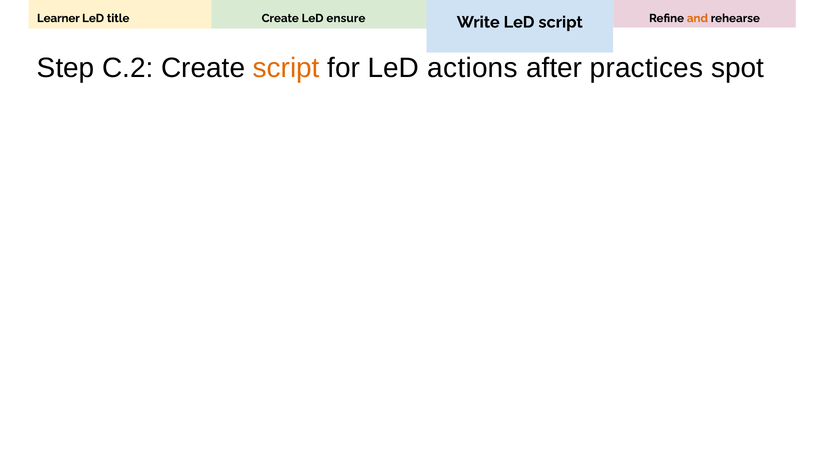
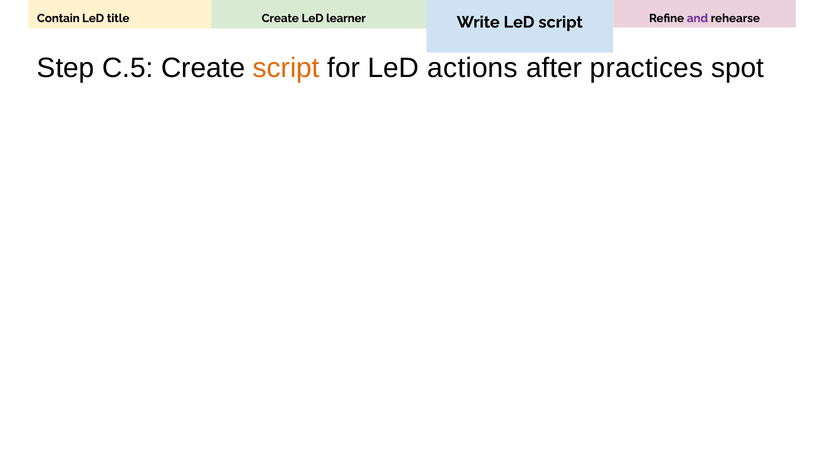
Learner: Learner -> Contain
ensure: ensure -> learner
and colour: orange -> purple
C.2: C.2 -> C.5
